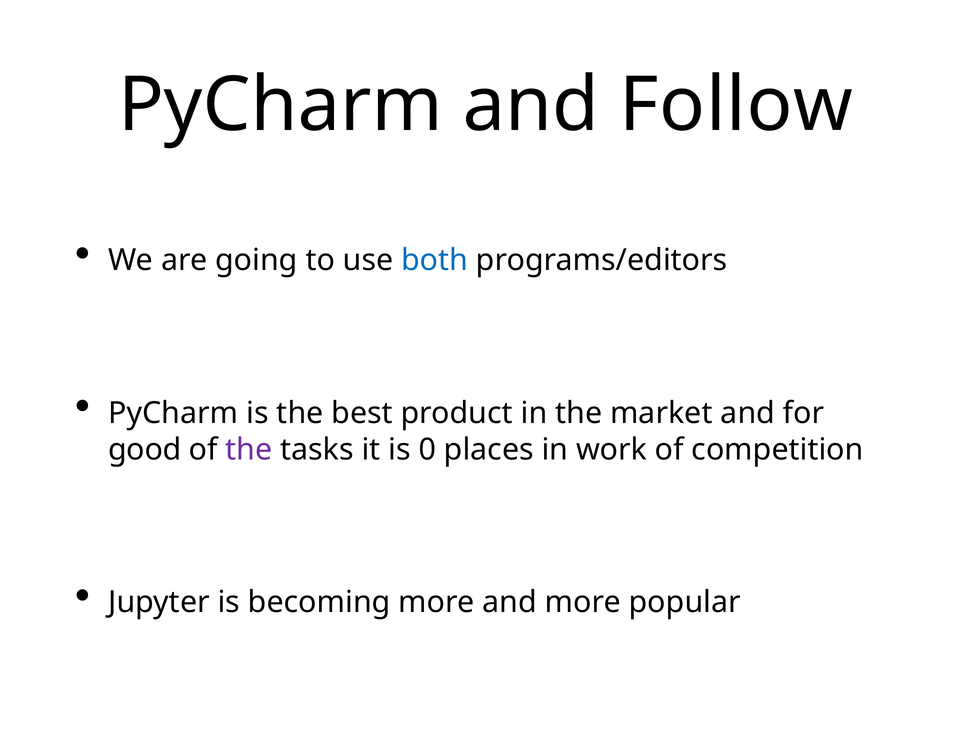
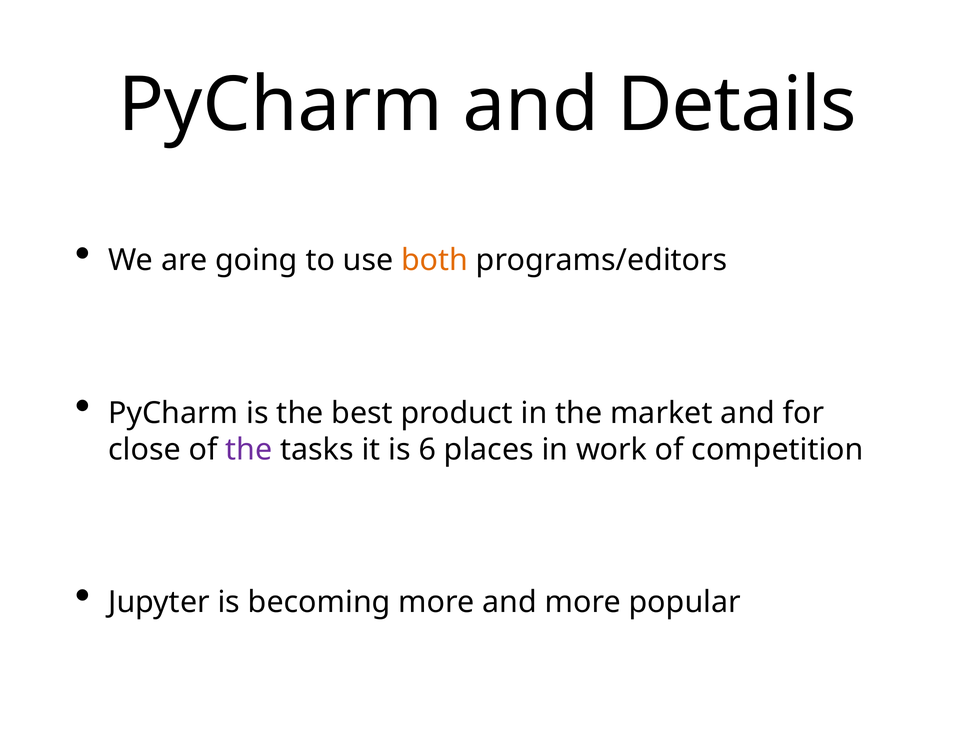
Follow: Follow -> Details
both colour: blue -> orange
good: good -> close
0: 0 -> 6
